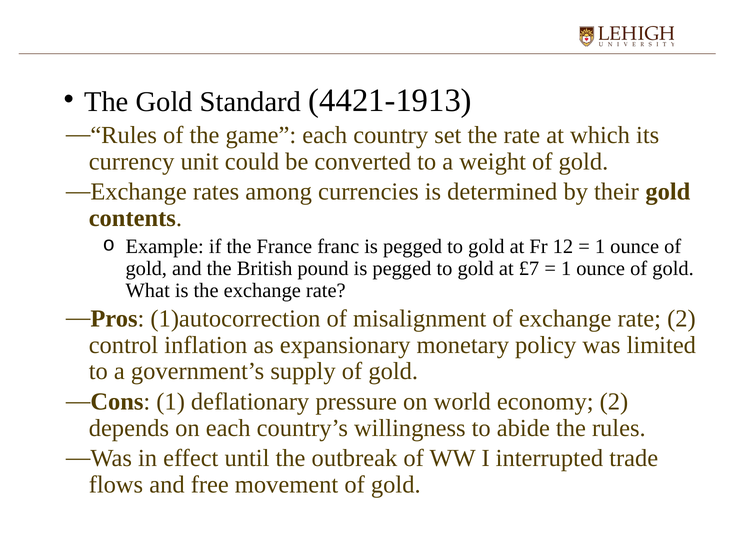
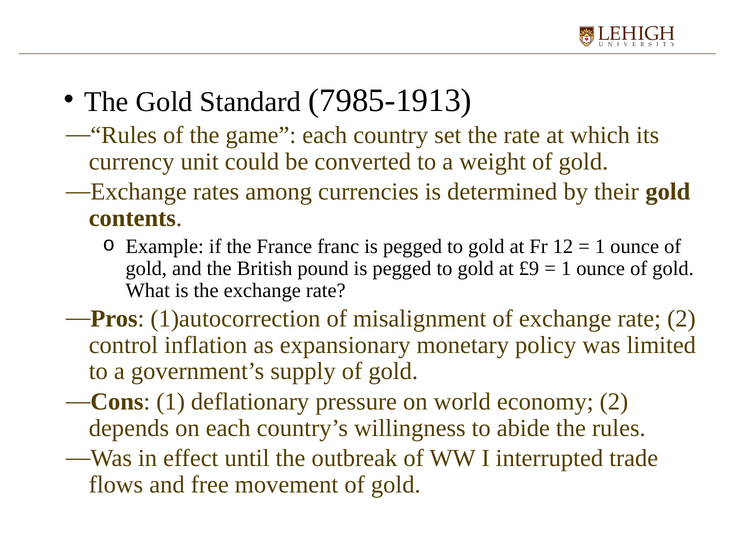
4421-1913: 4421-1913 -> 7985-1913
£7: £7 -> £9
